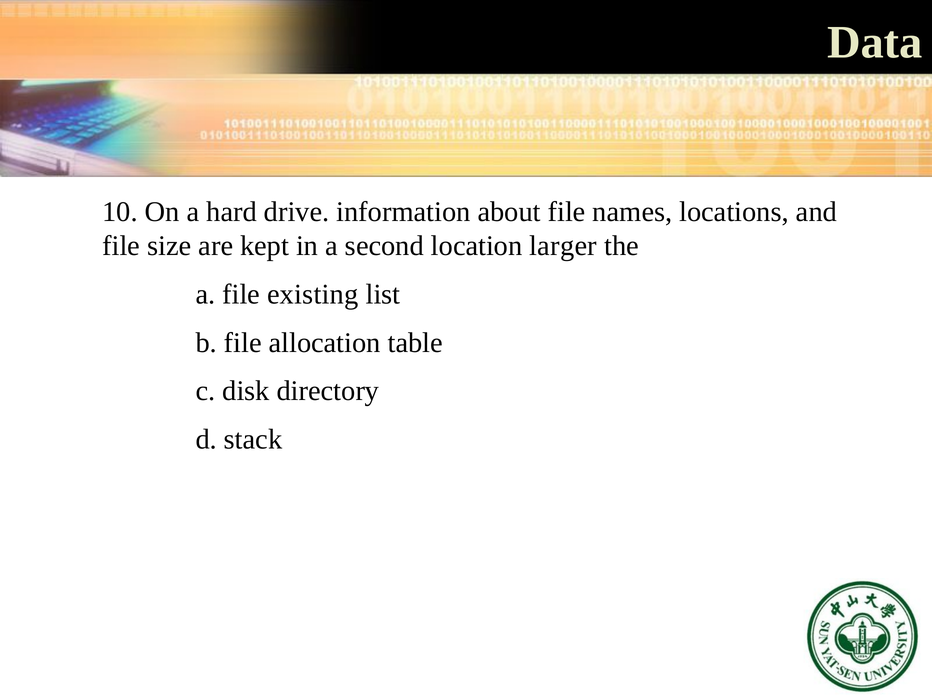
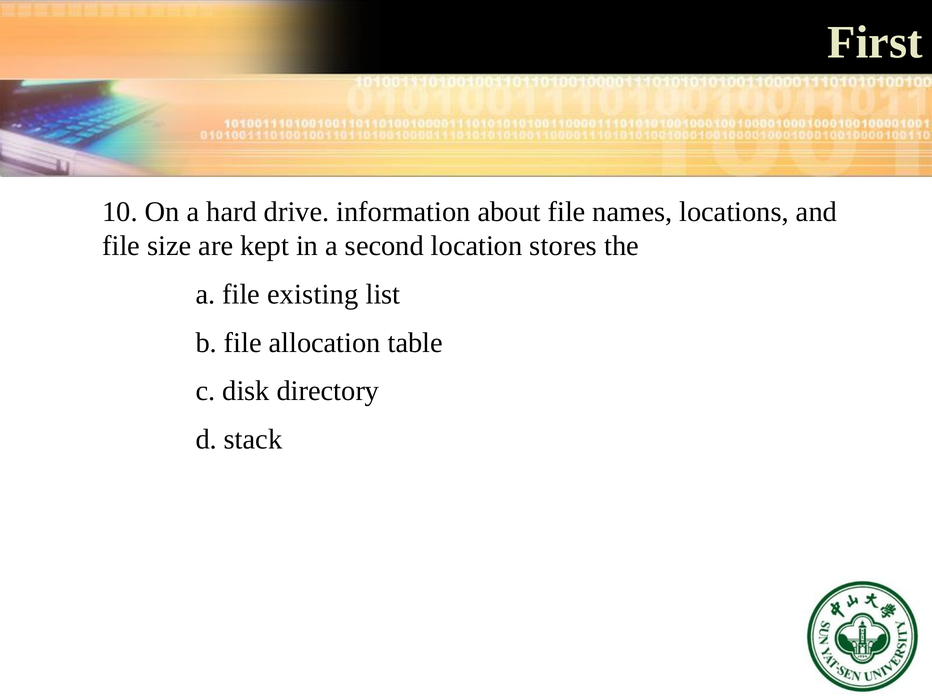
Data: Data -> First
larger: larger -> stores
